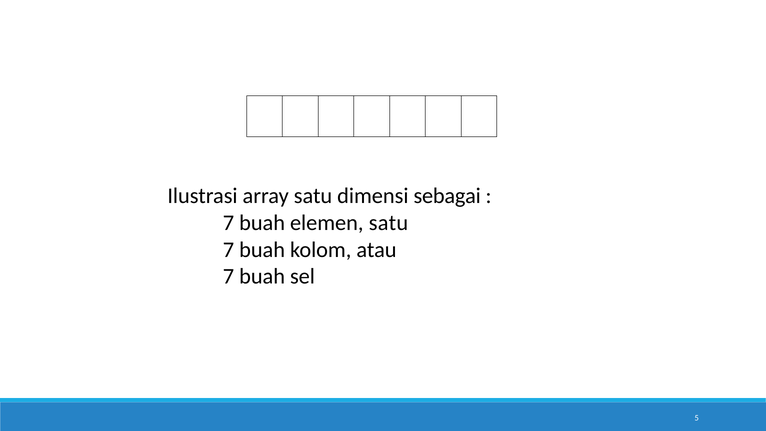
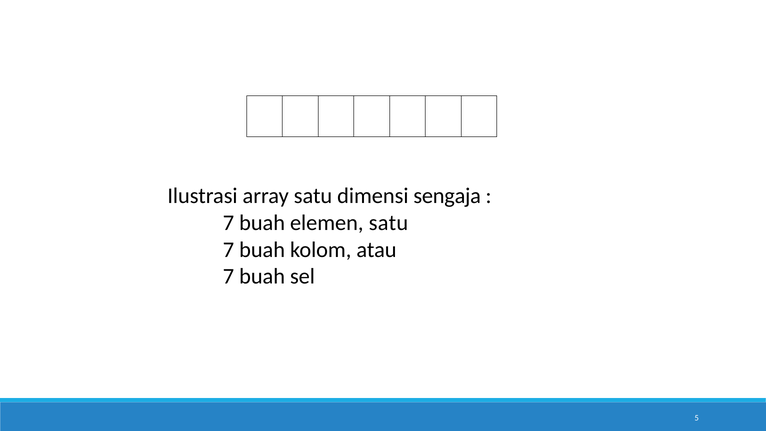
sebagai: sebagai -> sengaja
